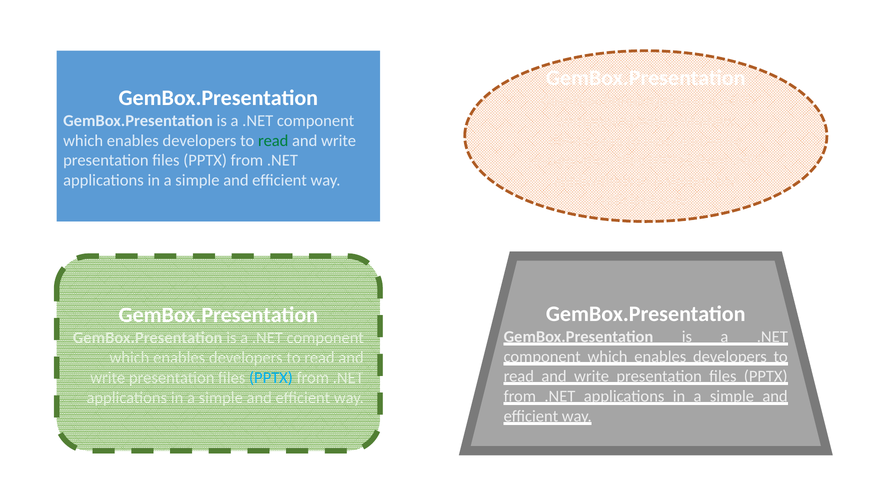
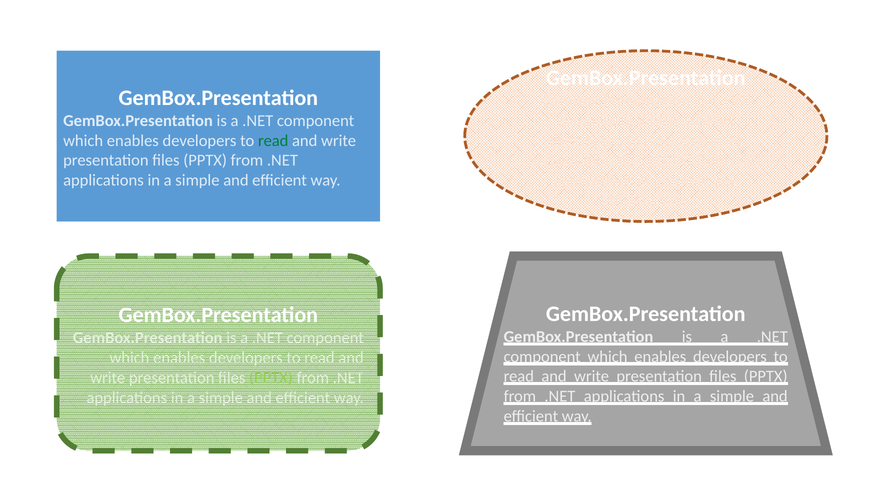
PPTX at (271, 377) colour: light blue -> light green
